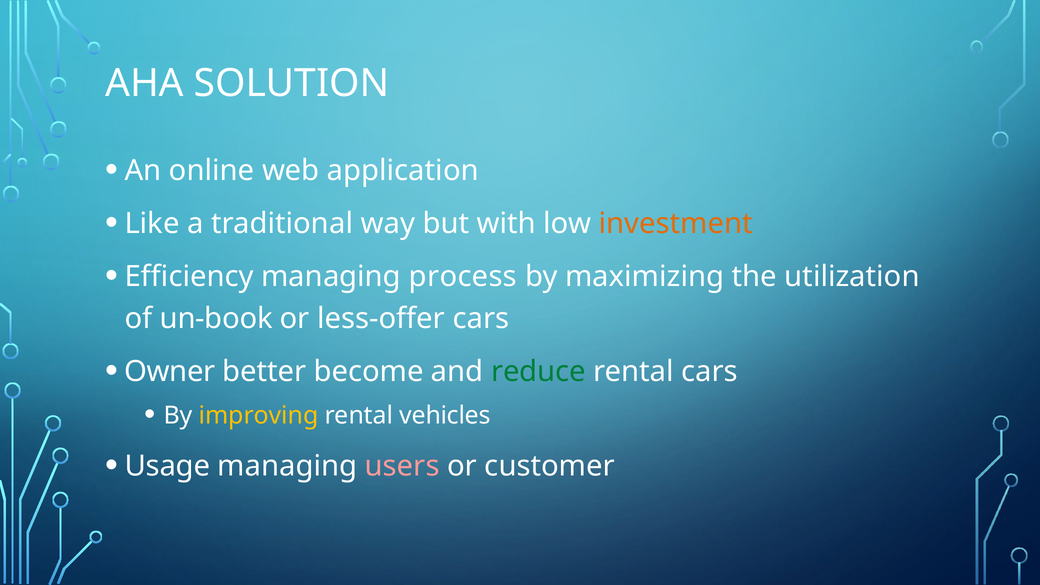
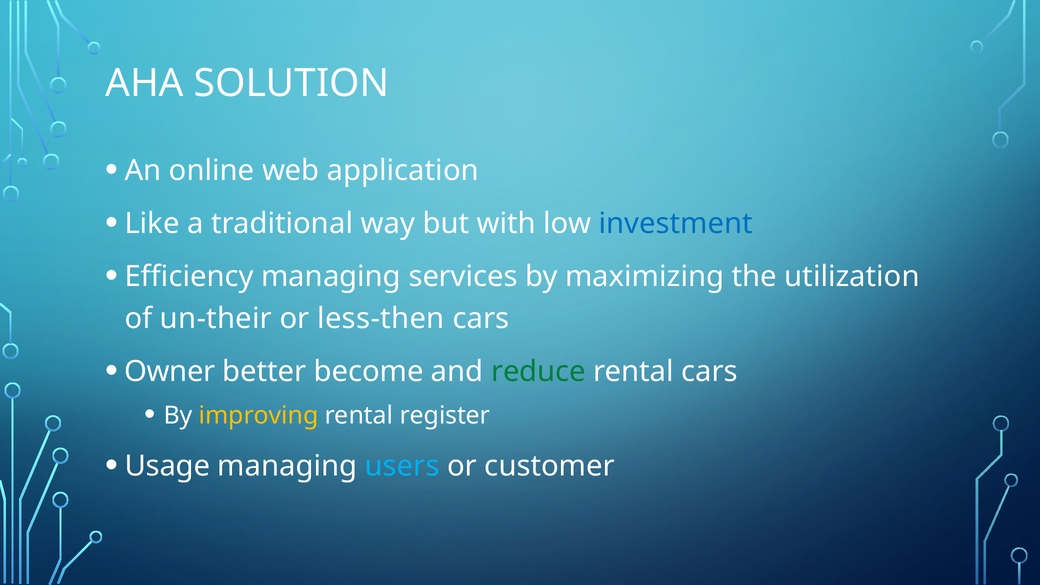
investment colour: orange -> blue
process: process -> services
un-book: un-book -> un-their
less-offer: less-offer -> less-then
vehicles: vehicles -> register
users colour: pink -> light blue
